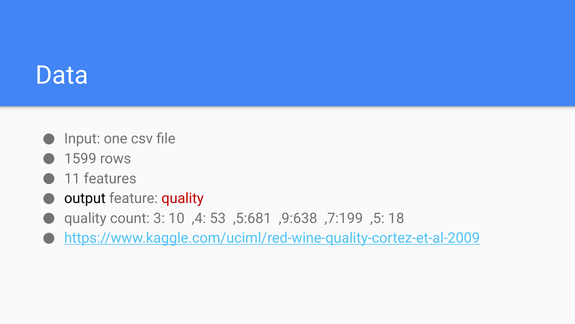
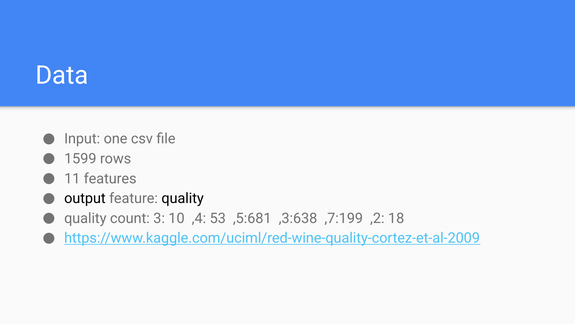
quality at (183, 198) colour: red -> black
,9:638: ,9:638 -> ,3:638
,5: ,5 -> ,2
